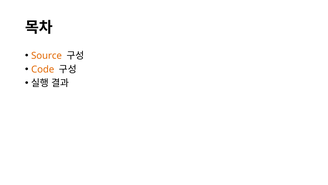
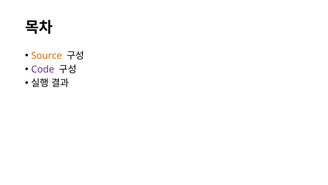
Code colour: orange -> purple
